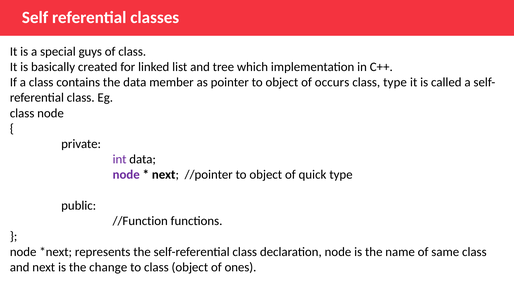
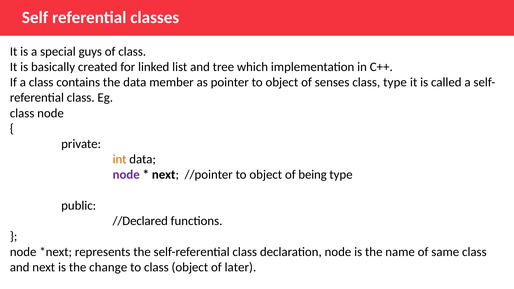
occurs: occurs -> senses
int colour: purple -> orange
quick: quick -> being
//Function: //Function -> //Declared
ones: ones -> later
